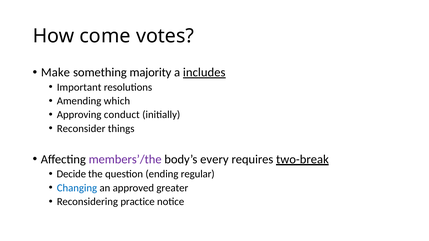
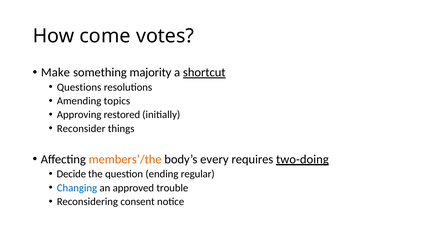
includes: includes -> shortcut
Important: Important -> Questions
which: which -> topics
conduct: conduct -> restored
members’/the colour: purple -> orange
two-break: two-break -> two-doing
greater: greater -> trouble
practice: practice -> consent
